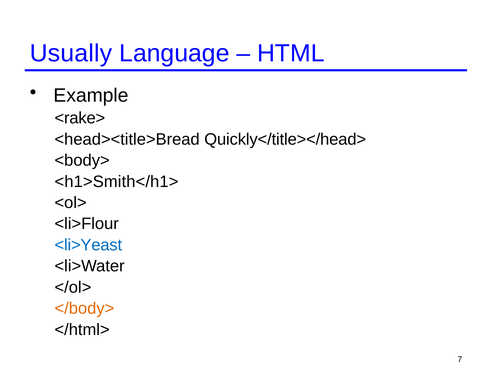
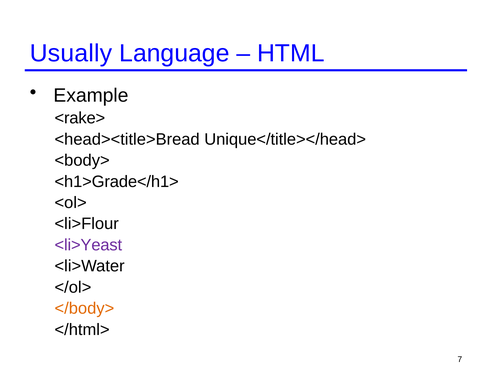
Quickly</title></head>: Quickly</title></head> -> Unique</title></head>
<h1>Smith</h1>: <h1>Smith</h1> -> <h1>Grade</h1>
<li>Yeast colour: blue -> purple
